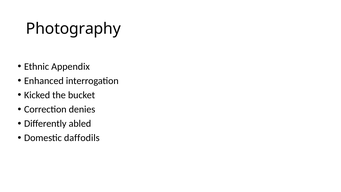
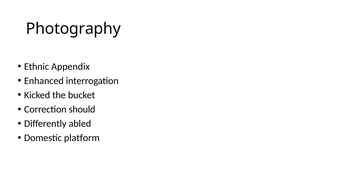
denies: denies -> should
daffodils: daffodils -> platform
